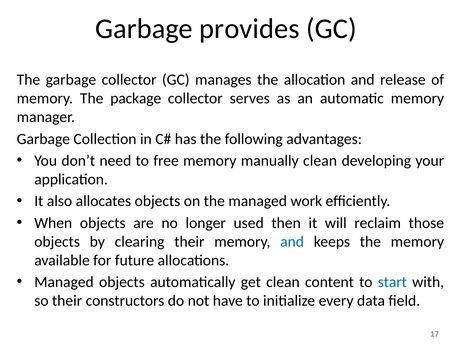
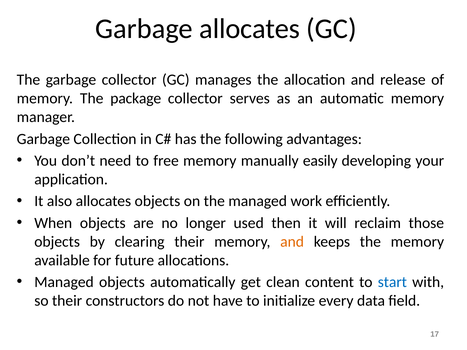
Garbage provides: provides -> allocates
manually clean: clean -> easily
and at (292, 242) colour: blue -> orange
